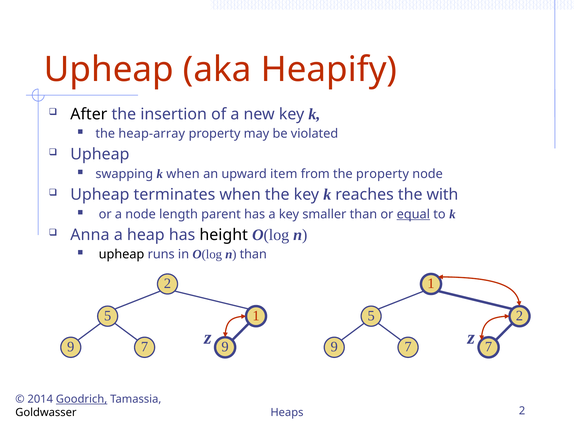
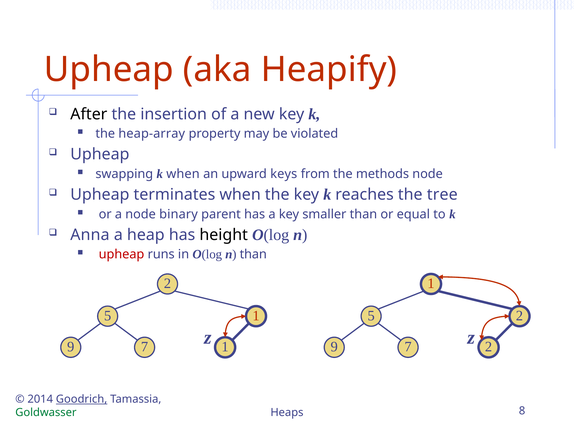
item: item -> keys
the property: property -> methods
with: with -> tree
length: length -> binary
equal underline: present -> none
upheap at (121, 254) colour: black -> red
9 9: 9 -> 1
9 7: 7 -> 2
Goldwasser colour: black -> green
Heaps 2: 2 -> 8
